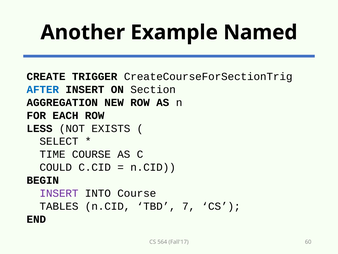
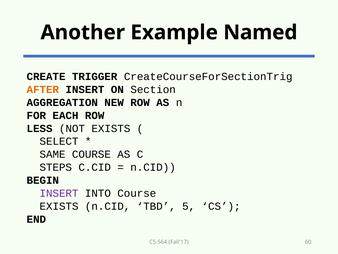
AFTER colour: blue -> orange
TIME: TIME -> SAME
COULD: COULD -> STEPS
TABLES at (59, 206): TABLES -> EXISTS
7: 7 -> 5
